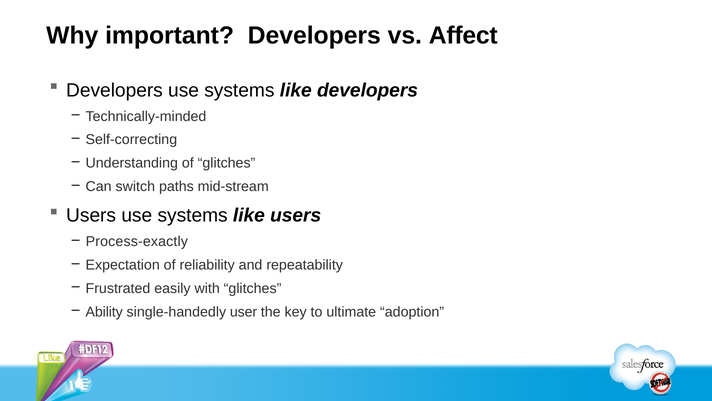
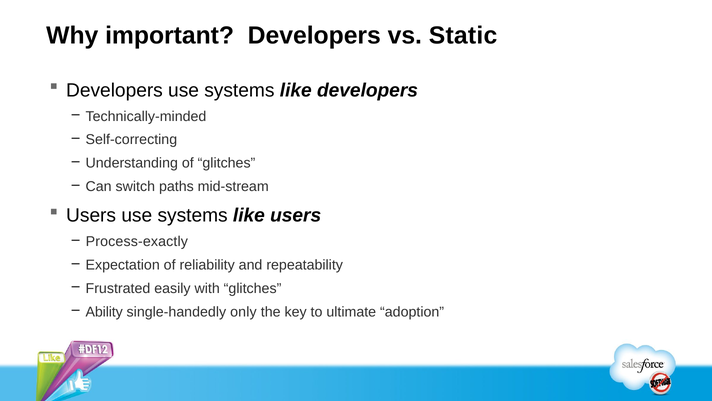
Affect: Affect -> Static
user: user -> only
